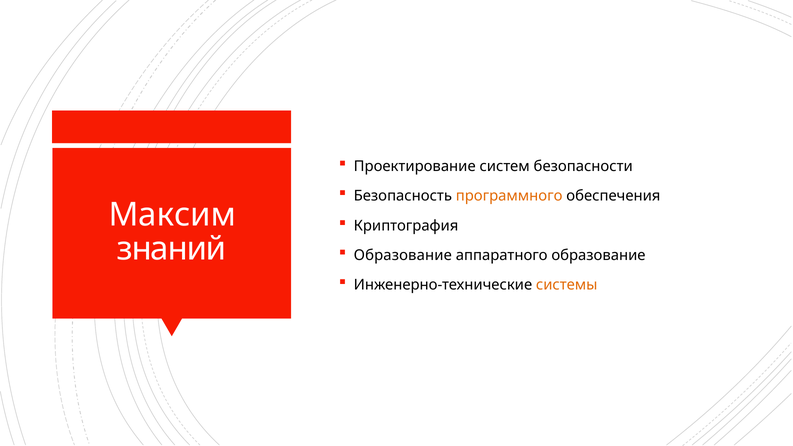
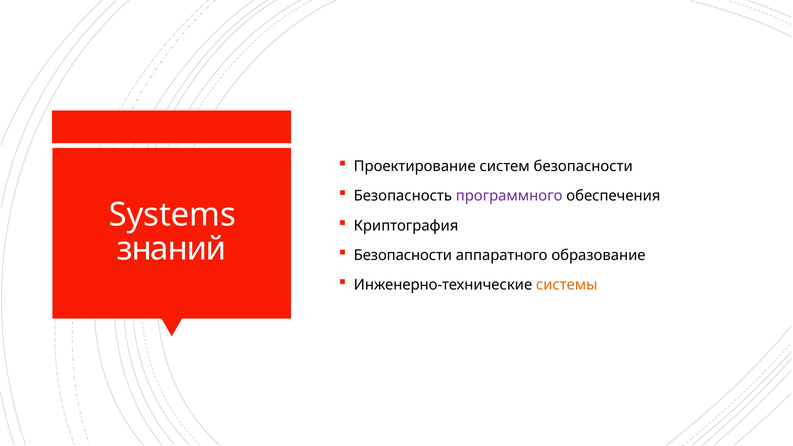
программного colour: orange -> purple
Максим: Максим -> Systems
Образование at (403, 255): Образование -> Безопасности
